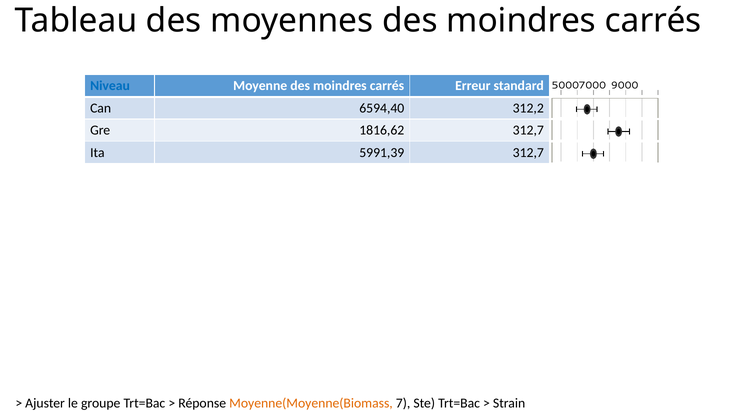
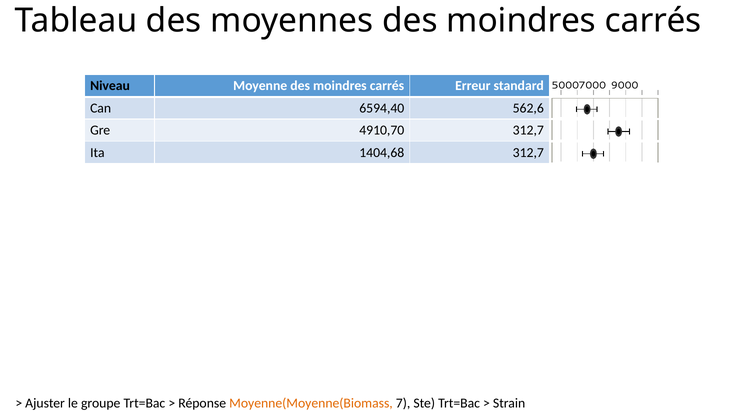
Niveau colour: blue -> black
312,2: 312,2 -> 562,6
1816,62: 1816,62 -> 4910,70
5991,39: 5991,39 -> 1404,68
